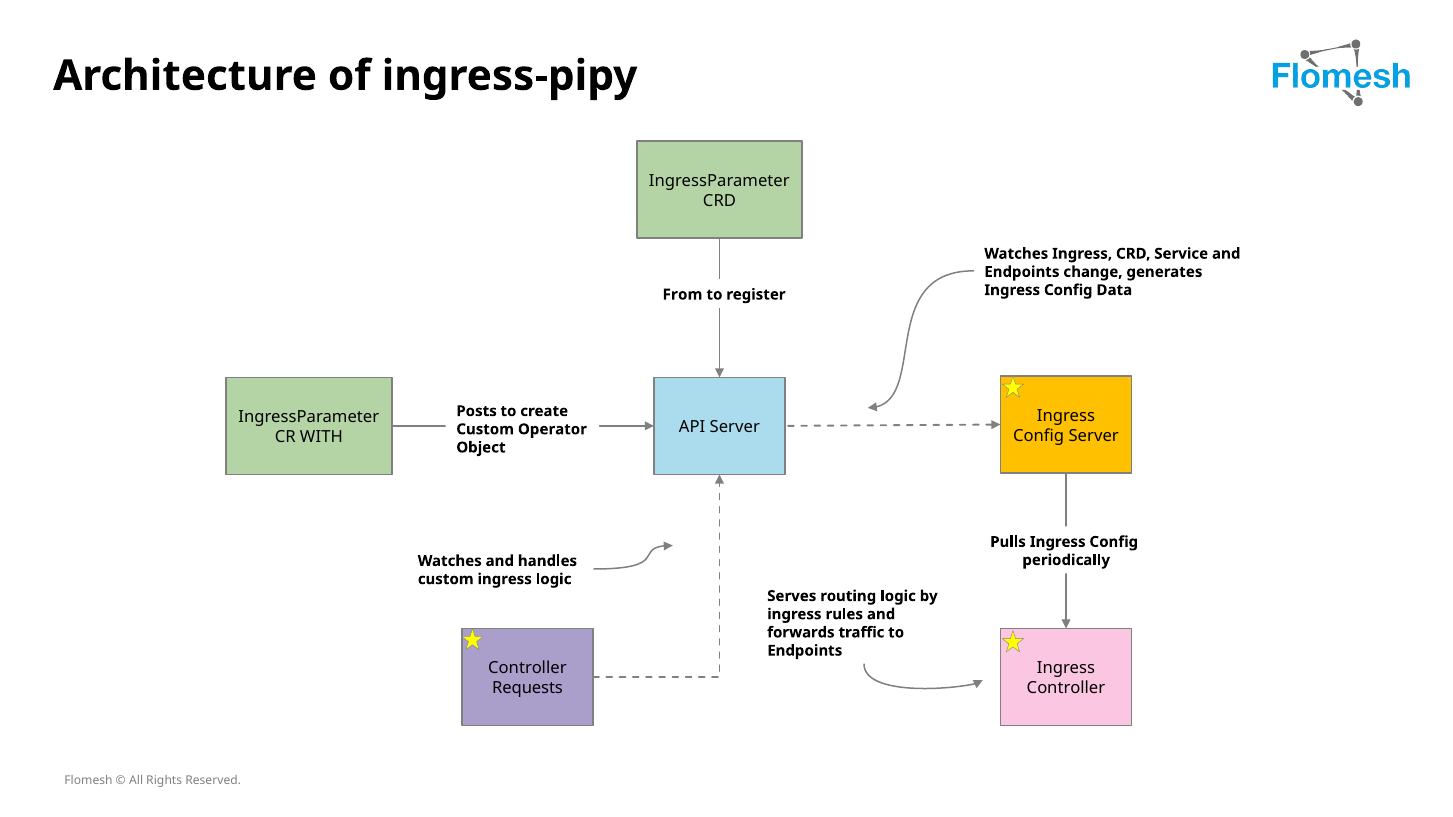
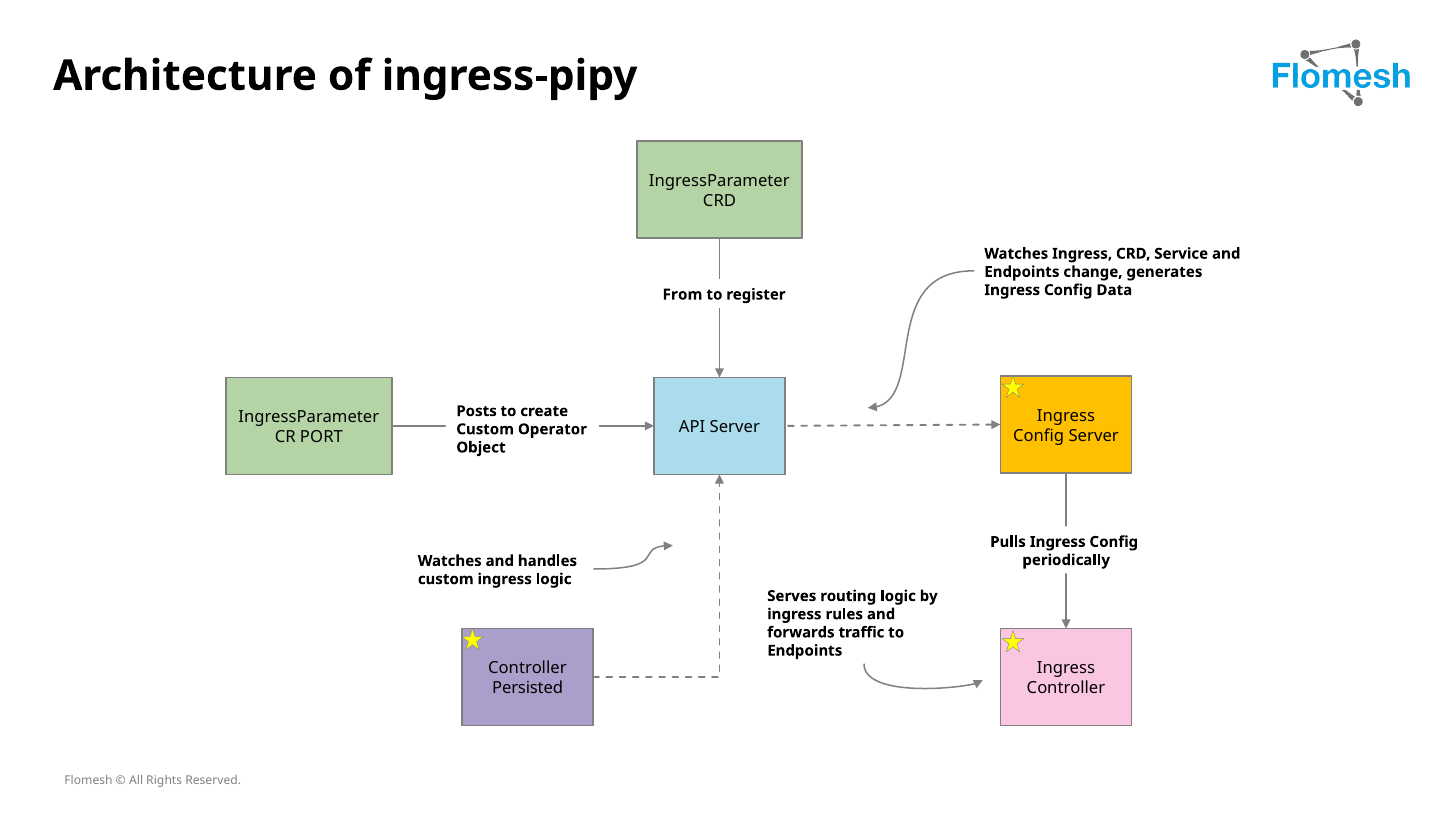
WITH: WITH -> PORT
Requests: Requests -> Persisted
